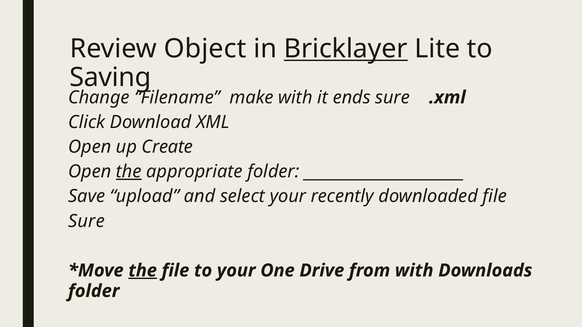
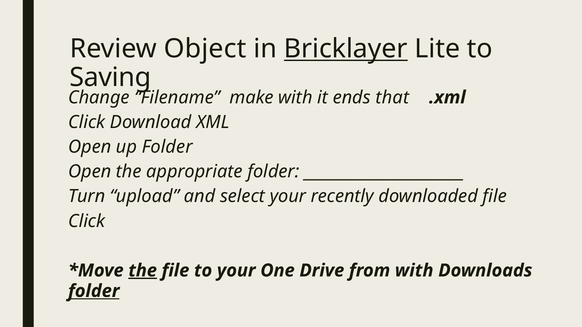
ends sure: sure -> that
up Create: Create -> Folder
the at (129, 172) underline: present -> none
Save: Save -> Turn
Sure at (87, 221): Sure -> Click
folder at (94, 291) underline: none -> present
